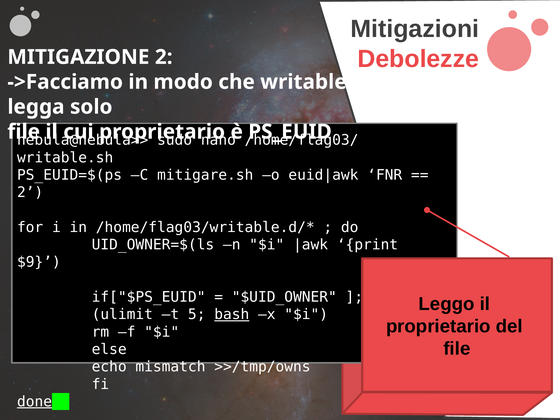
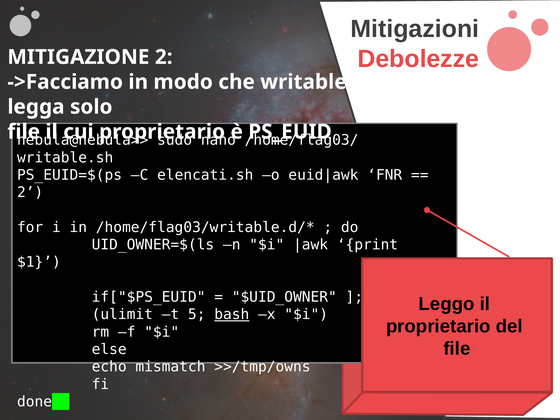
mitigare.sh: mitigare.sh -> elencati.sh
$9: $9 -> $1
done underline: present -> none
